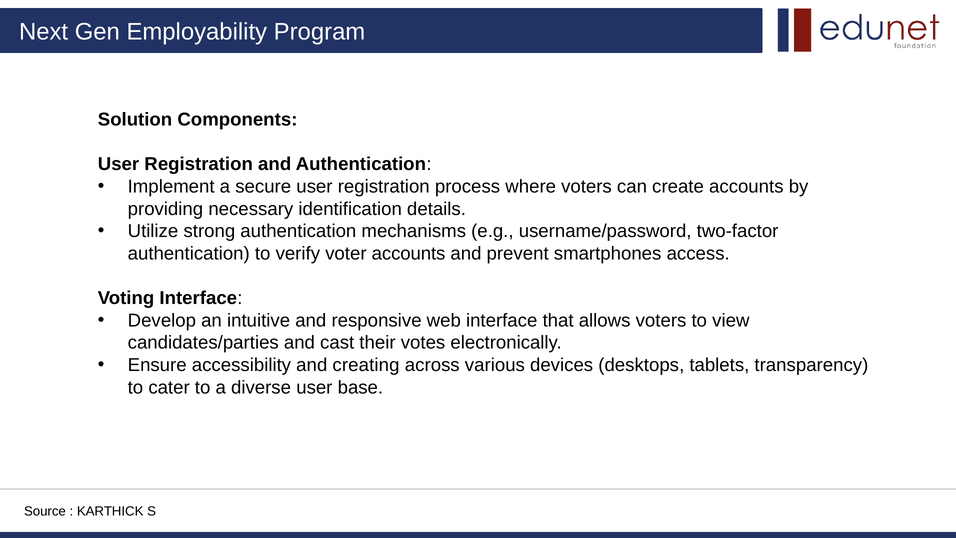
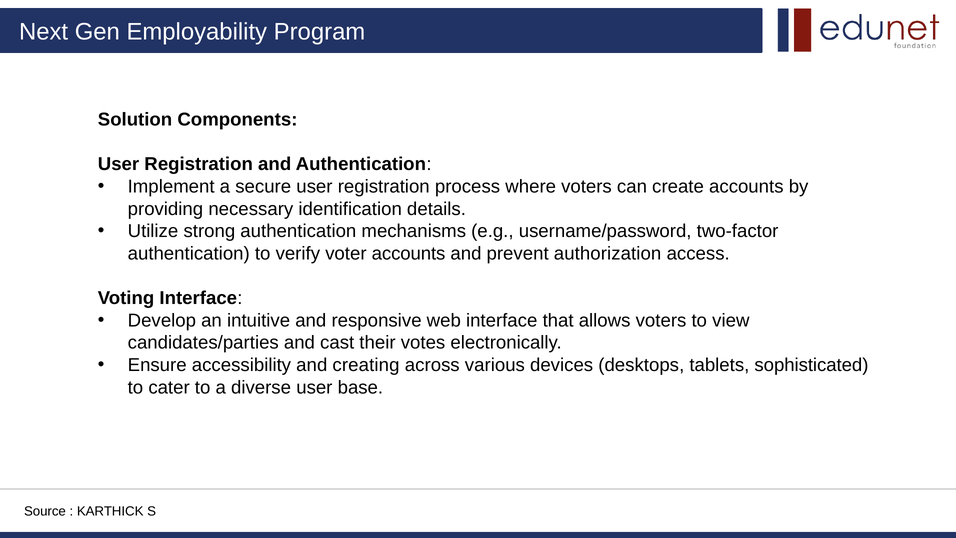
smartphones: smartphones -> authorization
transparency: transparency -> sophisticated
